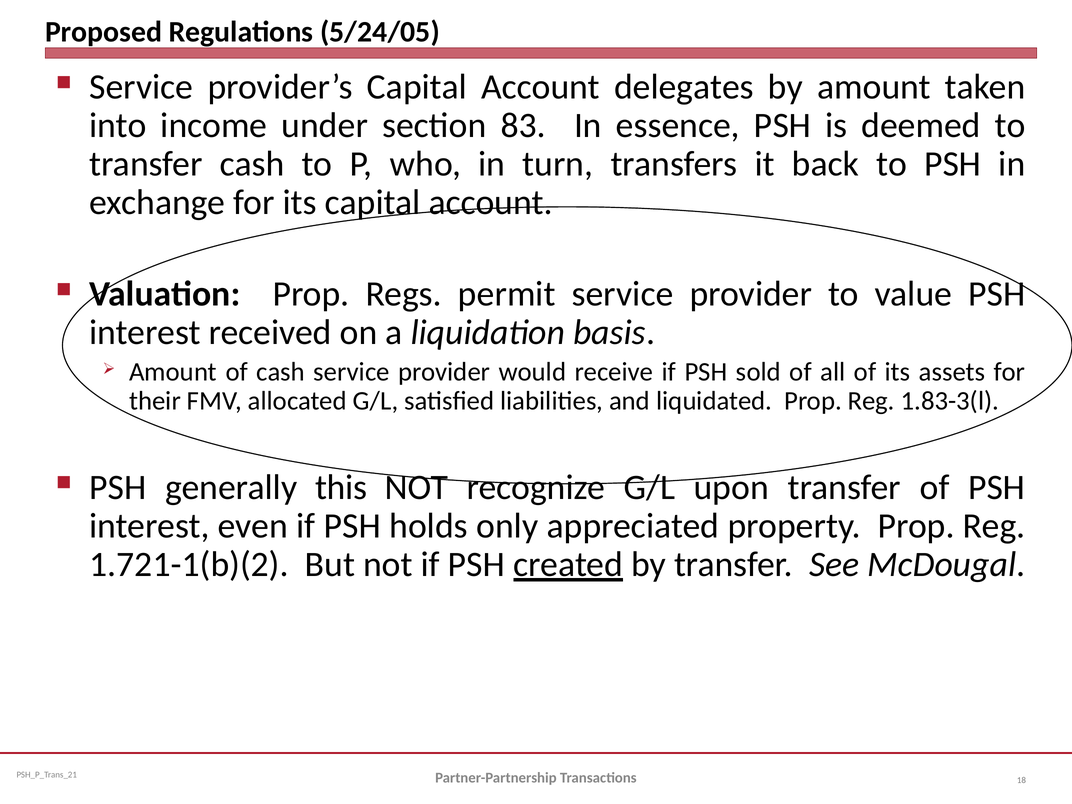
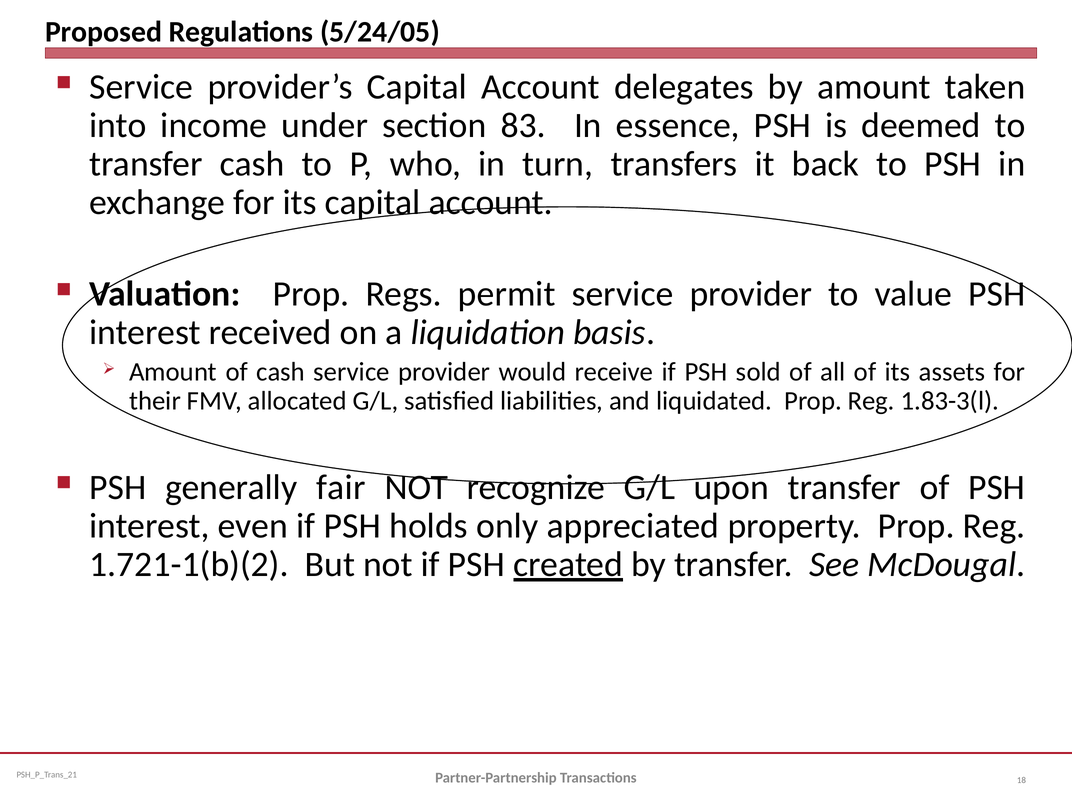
this: this -> fair
